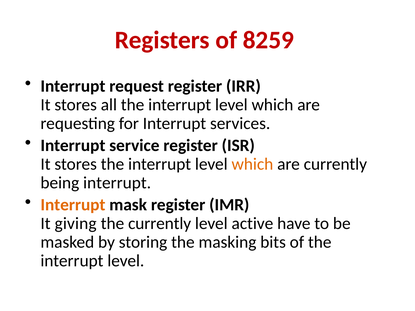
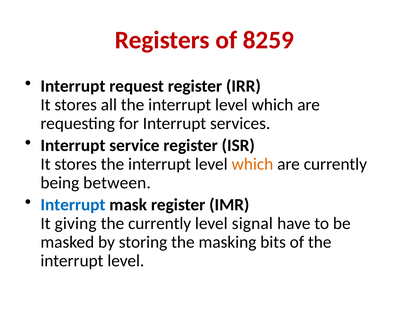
being interrupt: interrupt -> between
Interrupt at (73, 205) colour: orange -> blue
active: active -> signal
